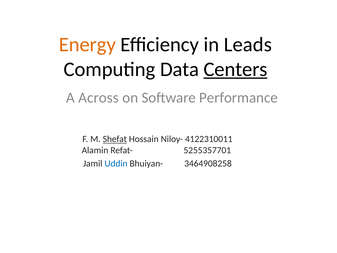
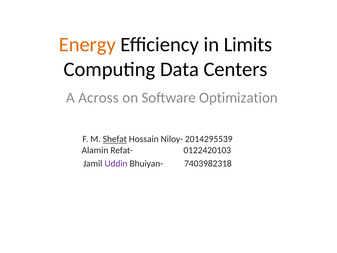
Leads: Leads -> Limits
Centers underline: present -> none
Performance: Performance -> Optimization
4122310011: 4122310011 -> 2014295539
5255357701: 5255357701 -> 0122420103
Uddin colour: blue -> purple
3464908258: 3464908258 -> 7403982318
